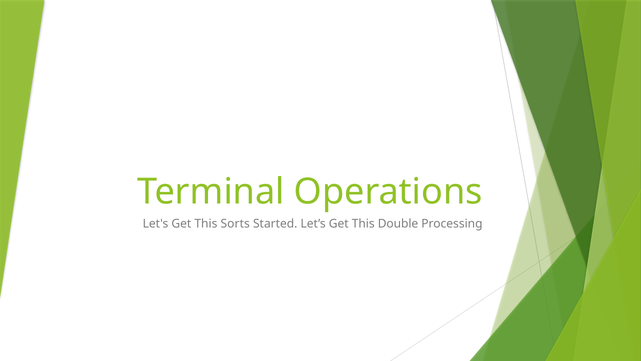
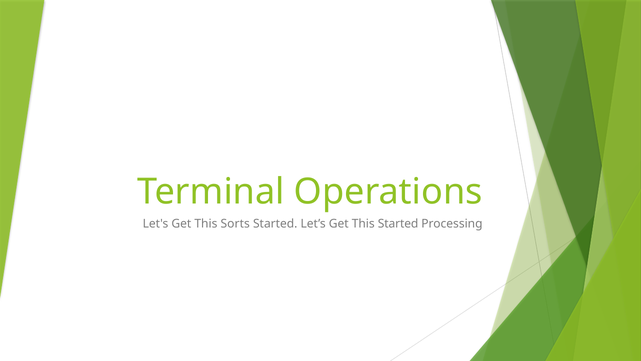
This Double: Double -> Started
